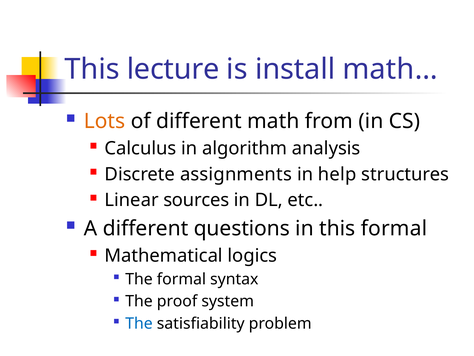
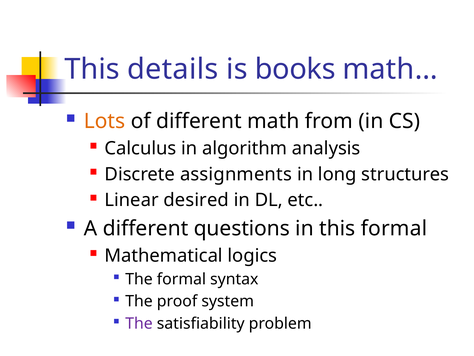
lecture: lecture -> details
install: install -> books
help: help -> long
sources: sources -> desired
The at (139, 323) colour: blue -> purple
